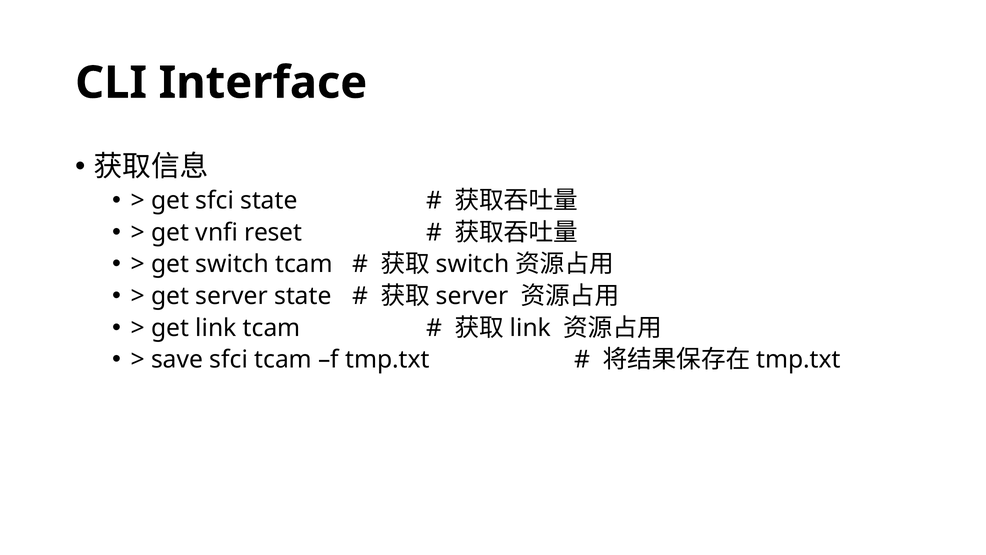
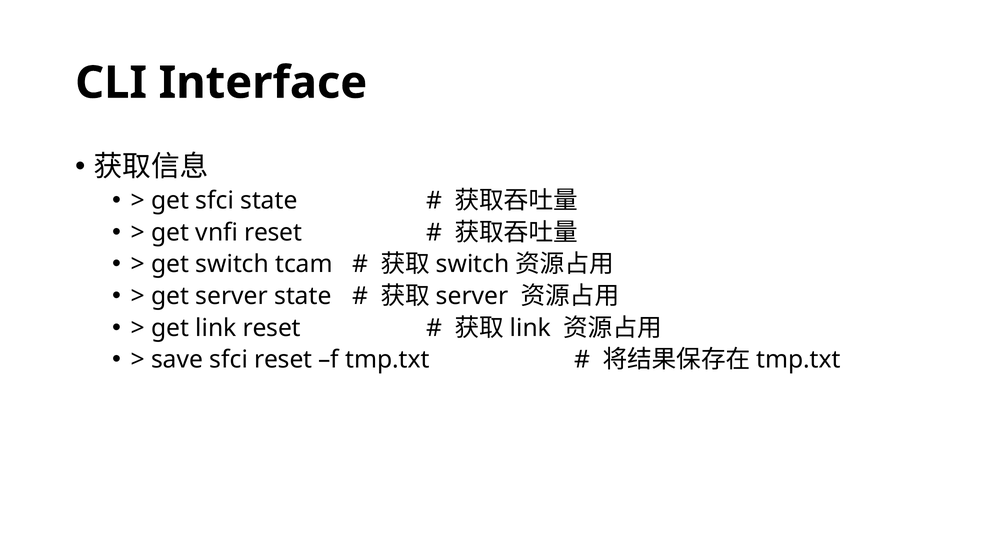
link tcam: tcam -> reset
sfci tcam: tcam -> reset
